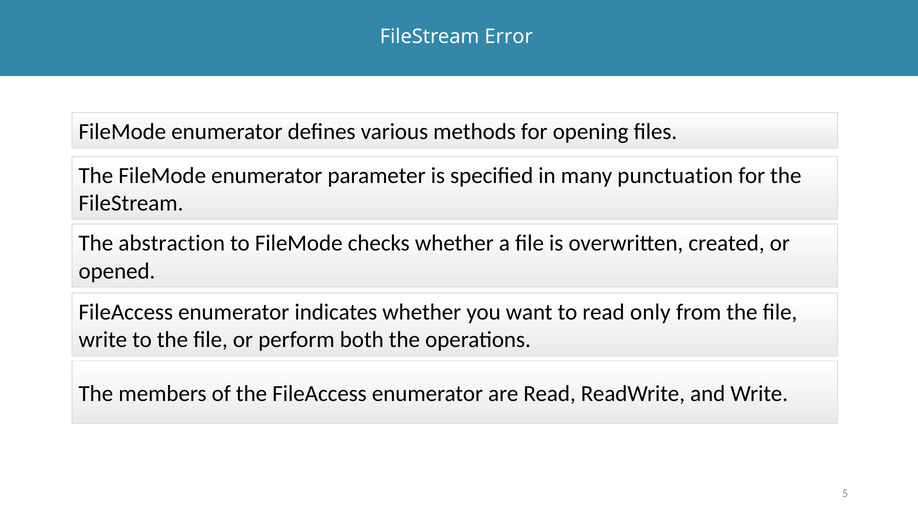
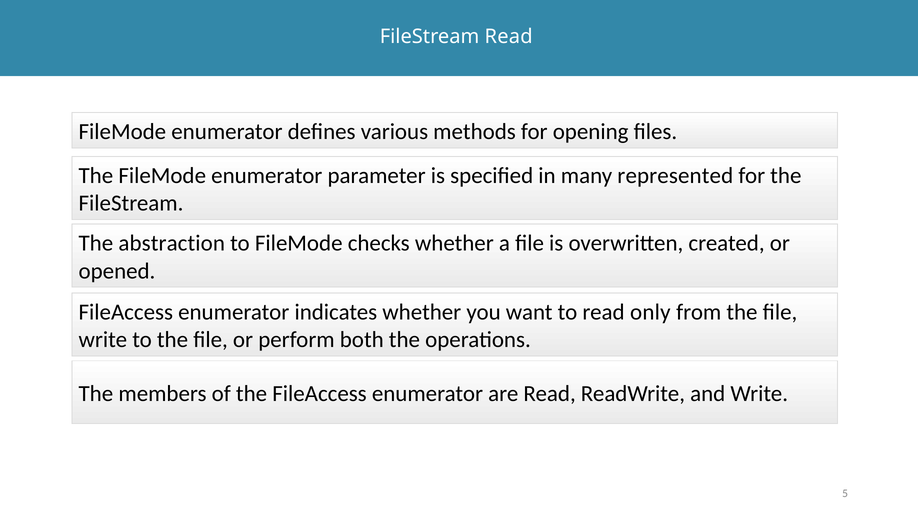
FileStream Error: Error -> Read
punctuation: punctuation -> represented
